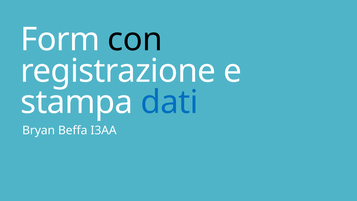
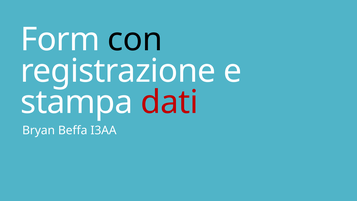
dati colour: blue -> red
